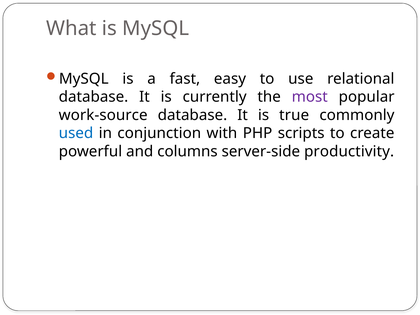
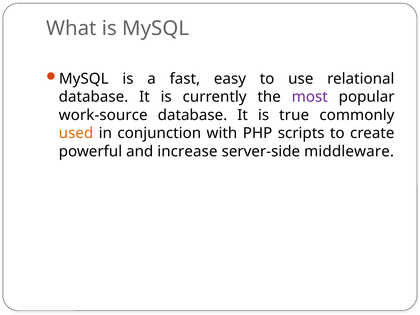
used colour: blue -> orange
columns: columns -> increase
productivity: productivity -> middleware
